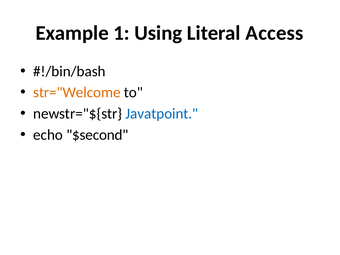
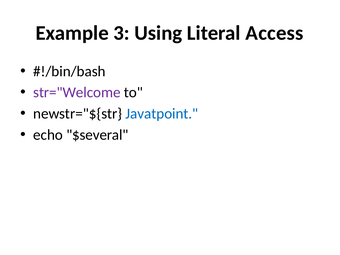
1: 1 -> 3
str="Welcome colour: orange -> purple
$second: $second -> $several
